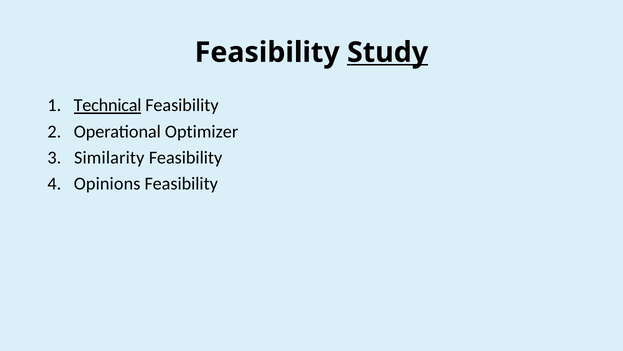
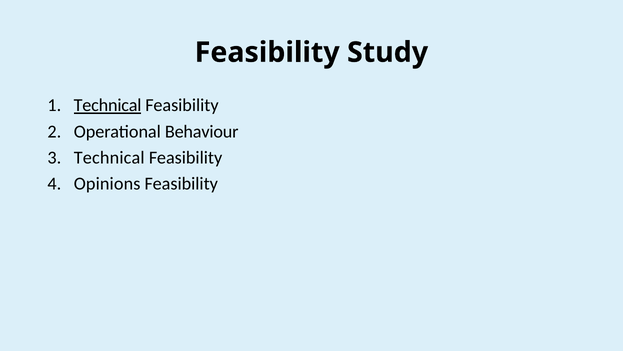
Study underline: present -> none
Optimizer: Optimizer -> Behaviour
Similarity at (109, 157): Similarity -> Technical
